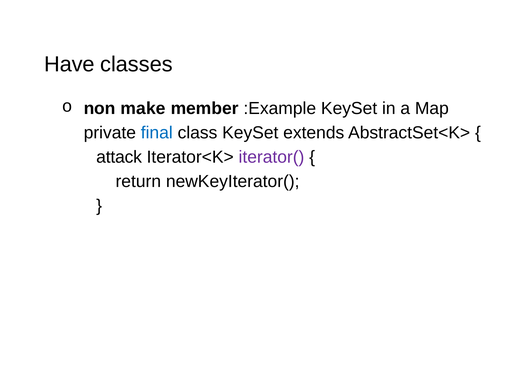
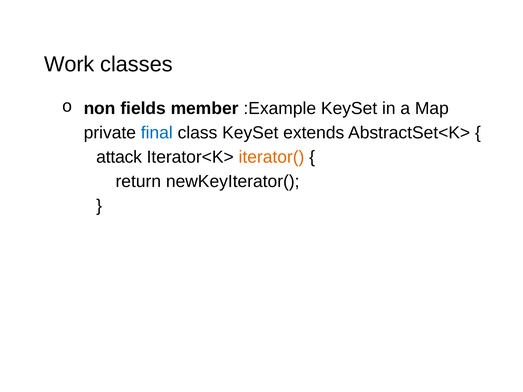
Have: Have -> Work
make: make -> fields
iterator( colour: purple -> orange
